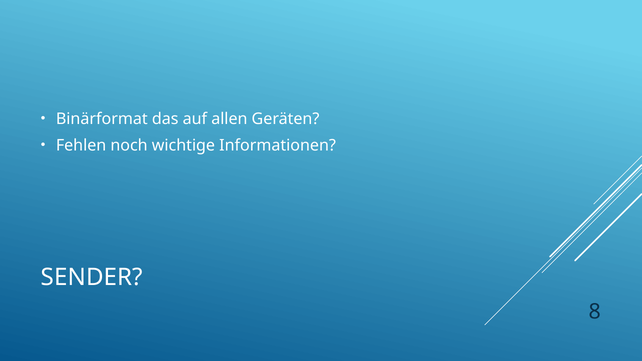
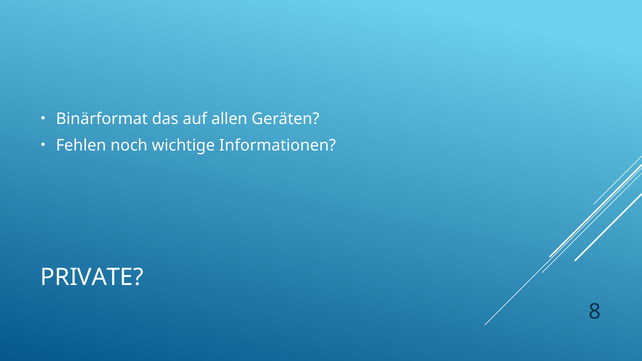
SENDER: SENDER -> PRIVATE
